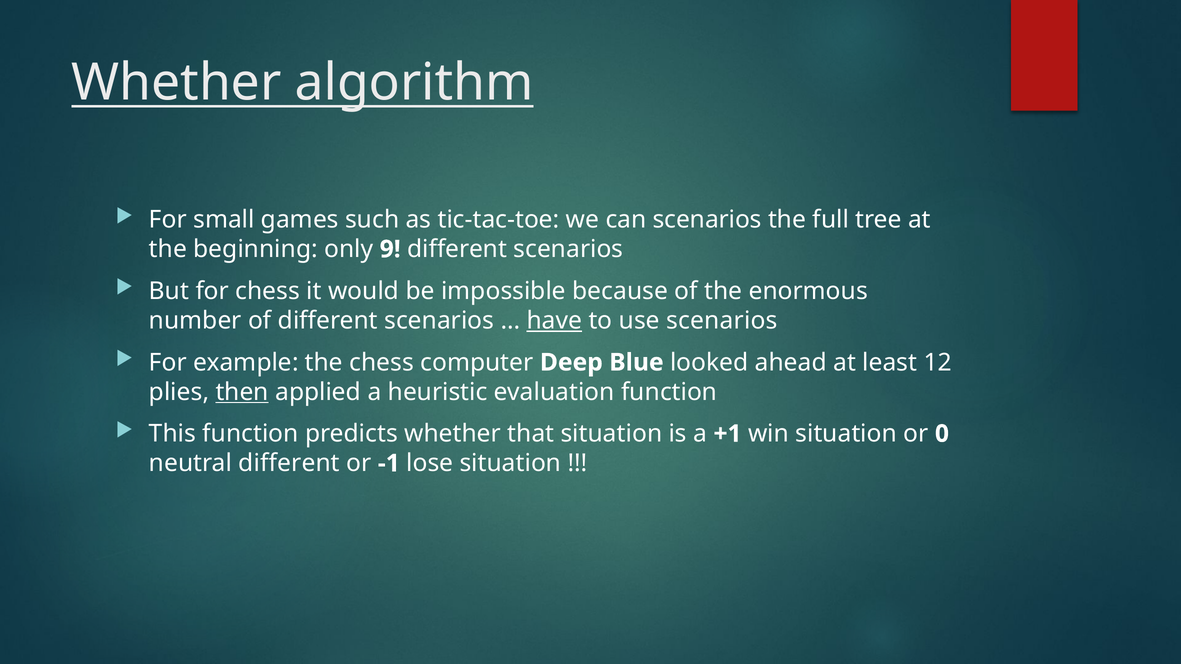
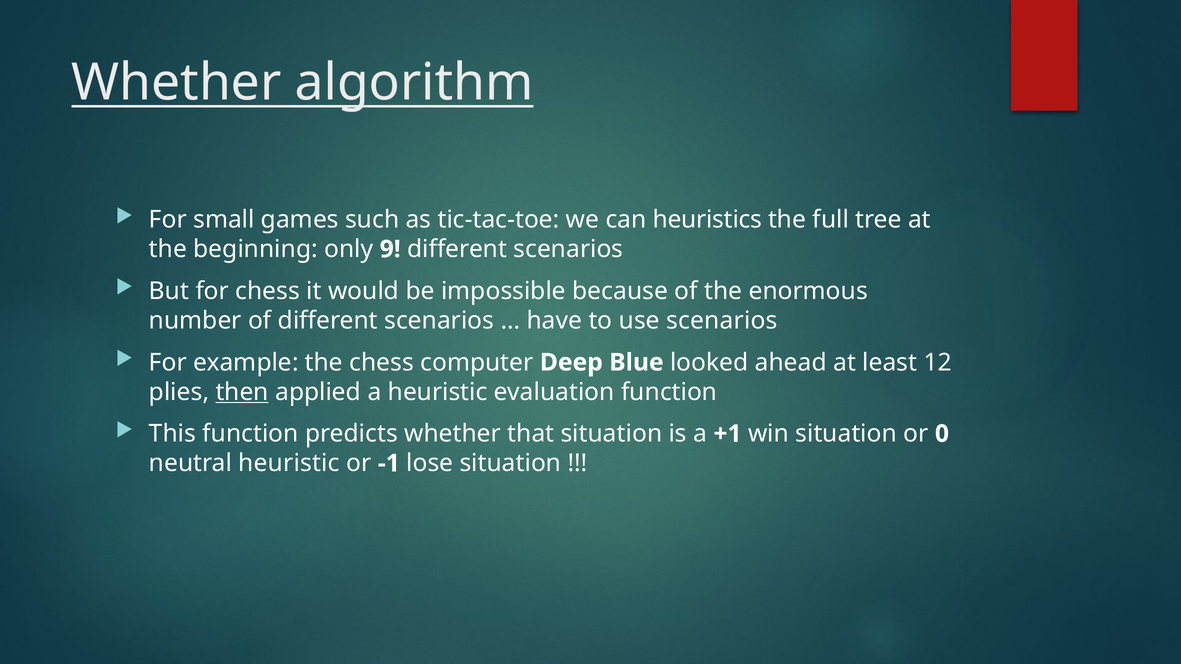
can scenarios: scenarios -> heuristics
have underline: present -> none
neutral different: different -> heuristic
